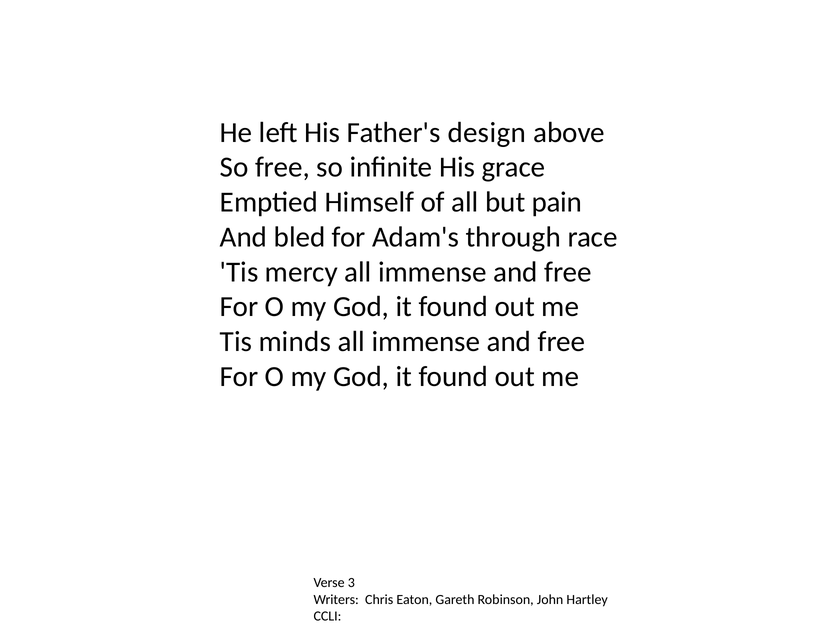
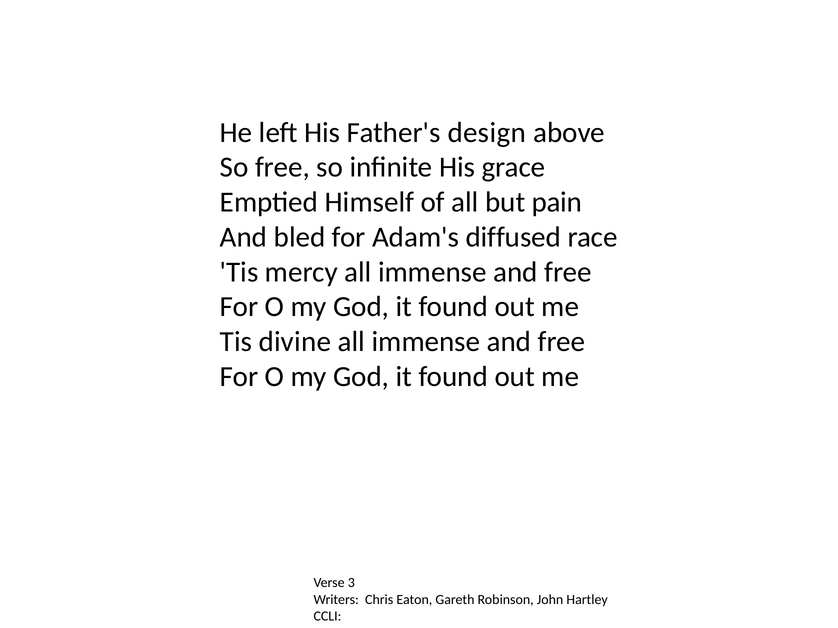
through: through -> diffused
minds: minds -> divine
